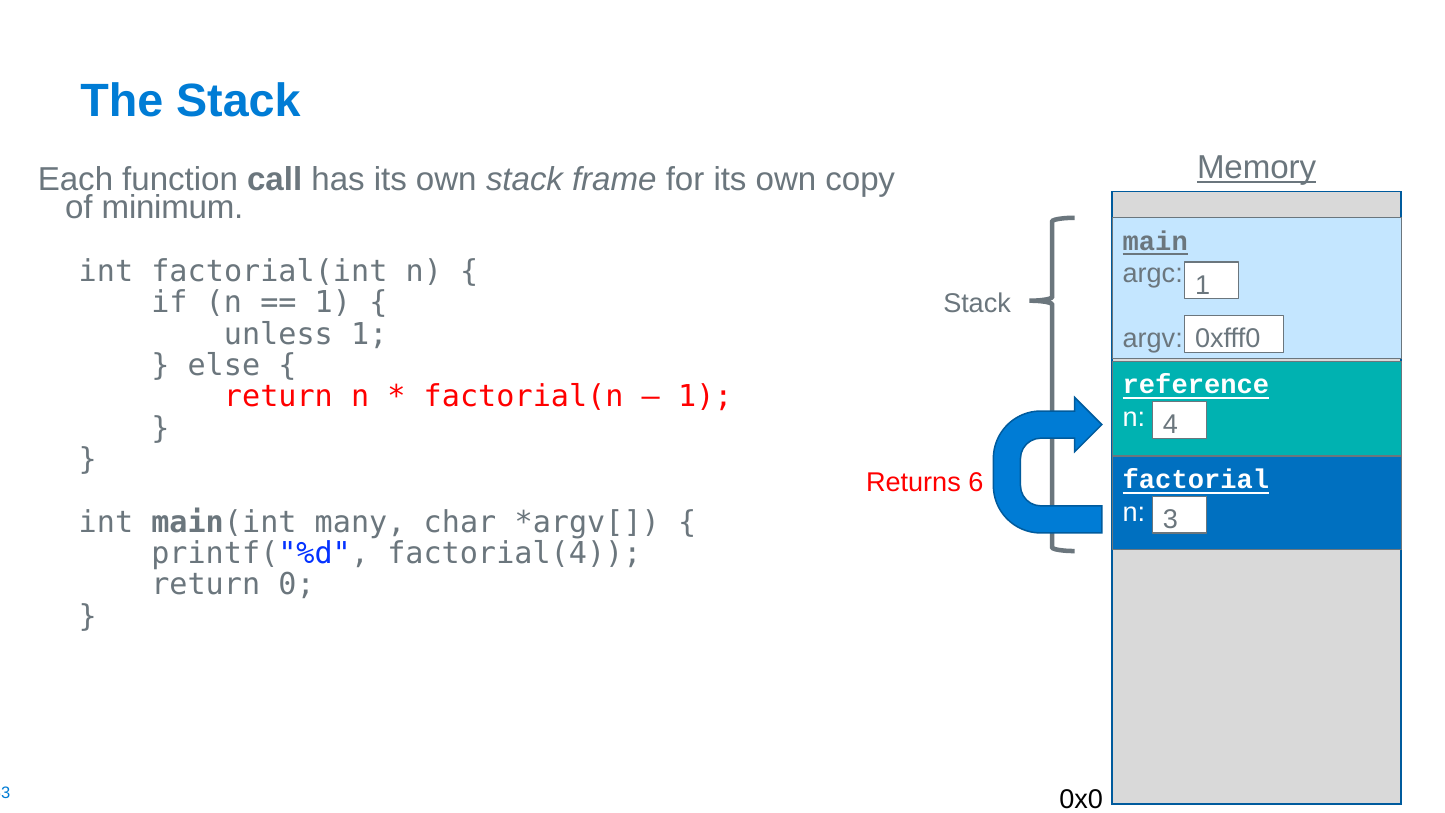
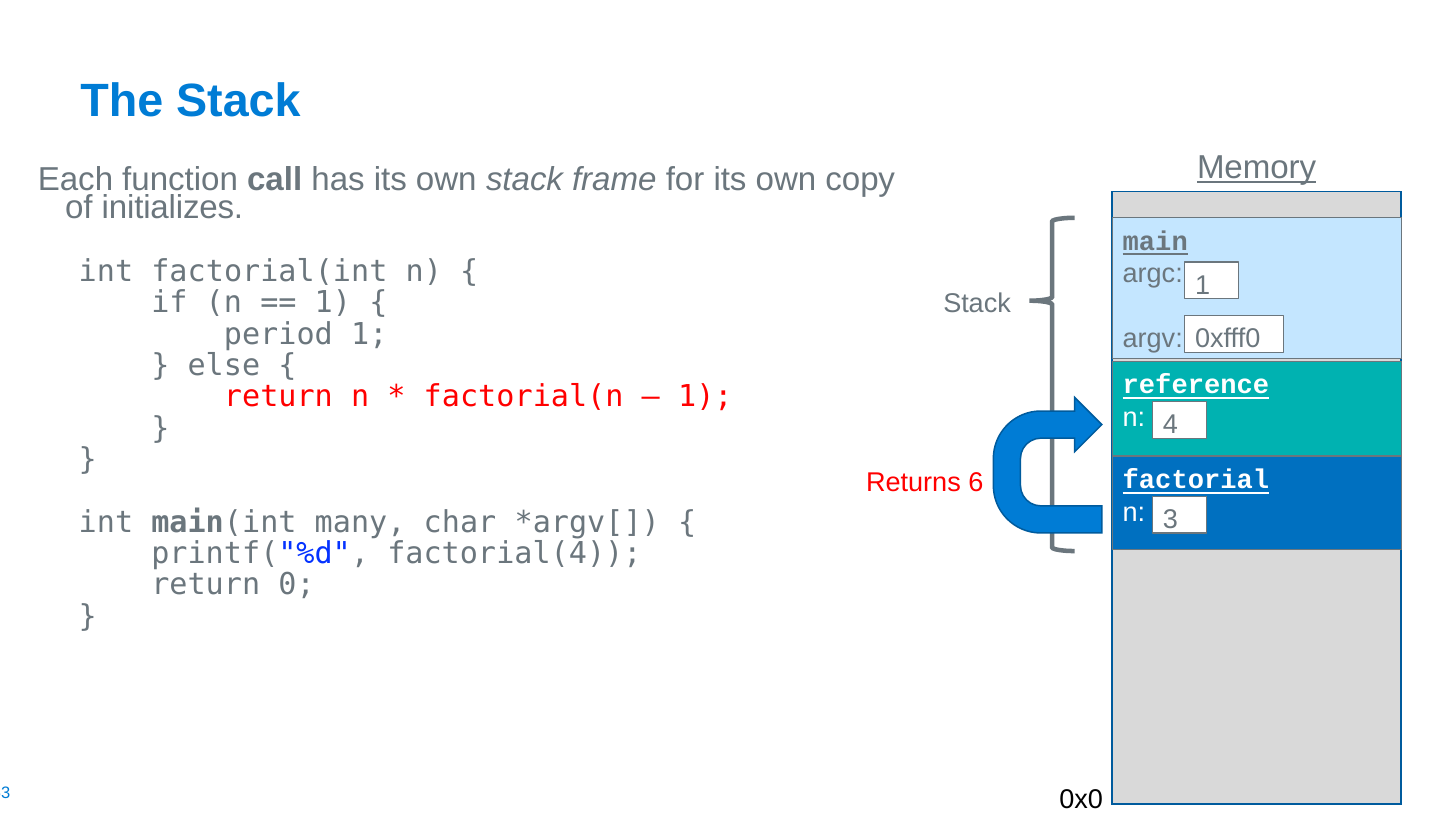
minimum: minimum -> initializes
unless: unless -> period
